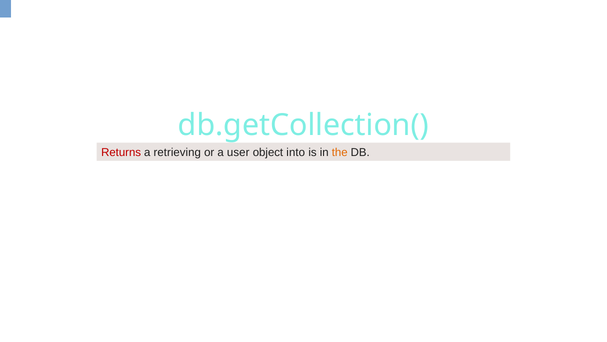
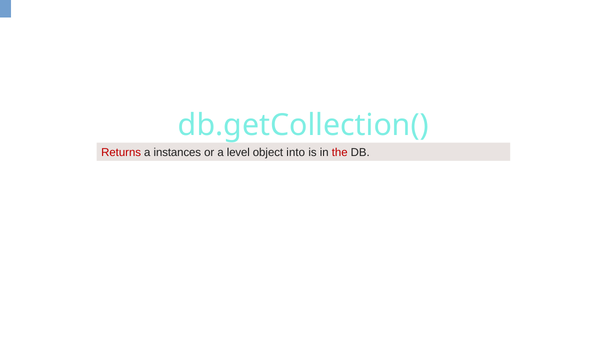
retrieving: retrieving -> instances
user: user -> level
the colour: orange -> red
